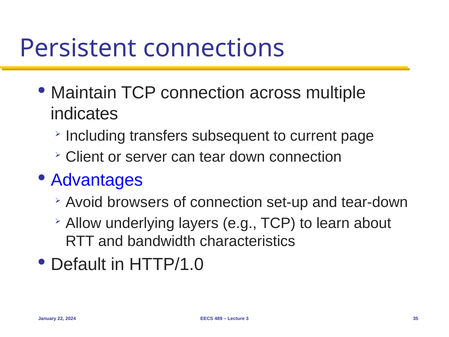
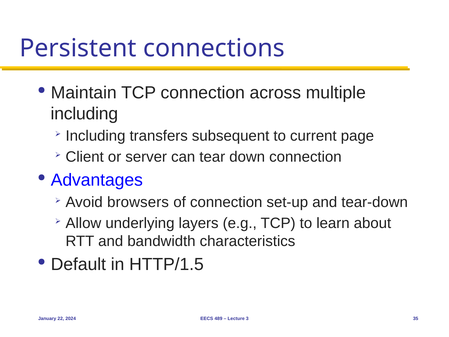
indicates at (84, 114): indicates -> including
HTTP/1.0: HTTP/1.0 -> HTTP/1.5
